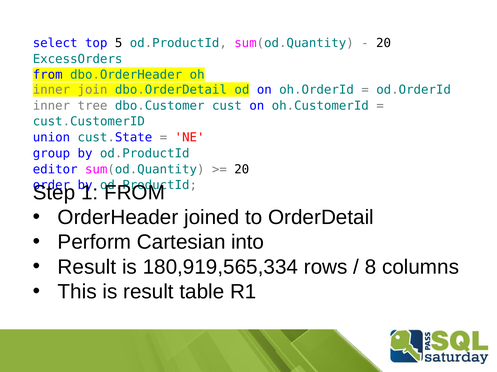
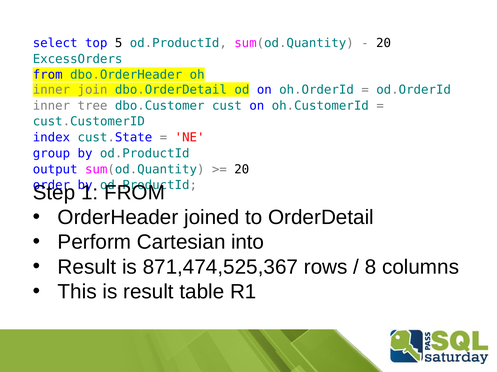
union: union -> index
editor: editor -> output
180,919,565,334: 180,919,565,334 -> 871,474,525,367
